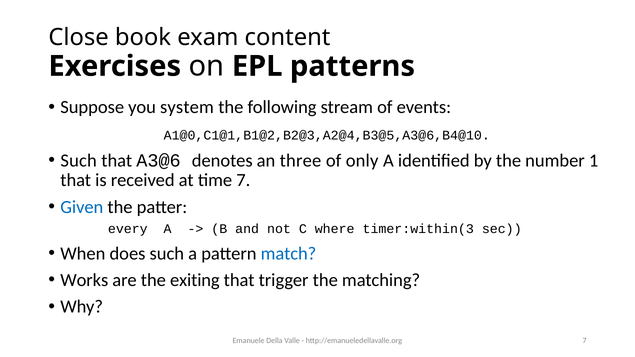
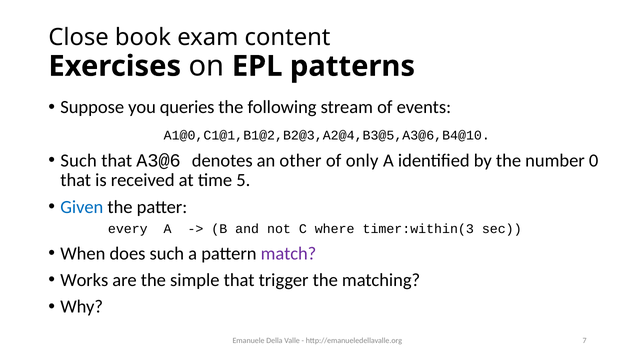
system: system -> queries
three: three -> other
1: 1 -> 0
time 7: 7 -> 5
match colour: blue -> purple
exiting: exiting -> simple
